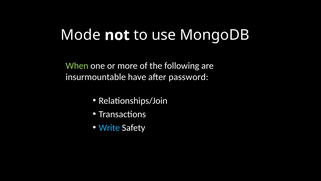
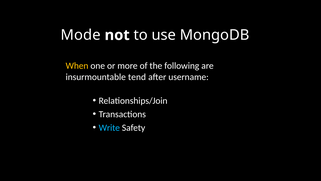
When colour: light green -> yellow
have: have -> tend
password: password -> username
